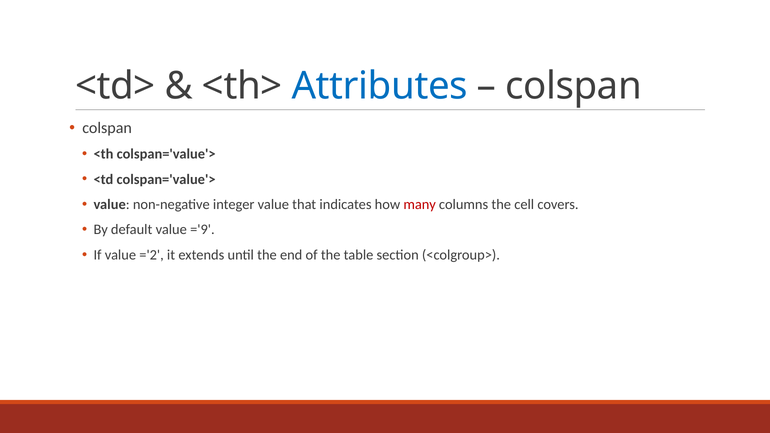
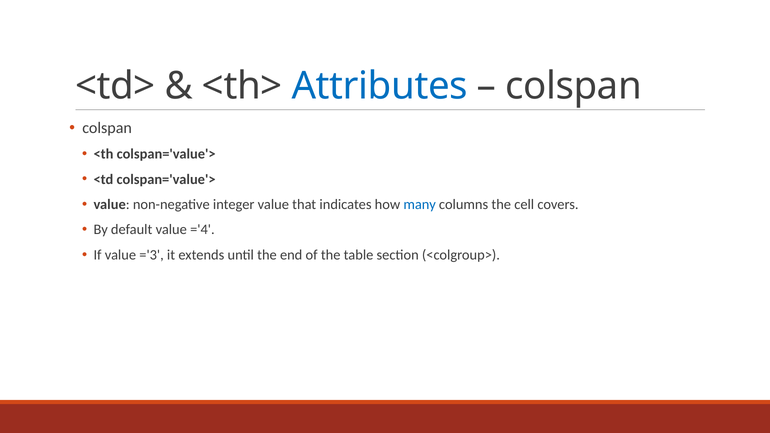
many colour: red -> blue
='9: ='9 -> ='4
='2: ='2 -> ='3
